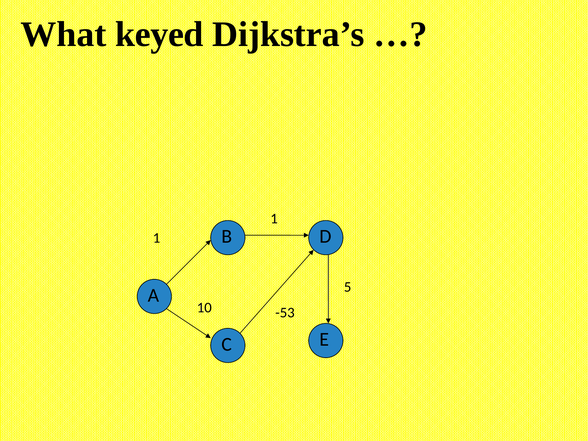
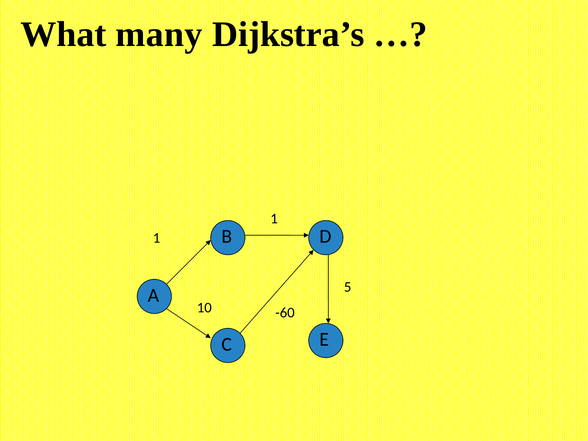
keyed: keyed -> many
-53: -53 -> -60
